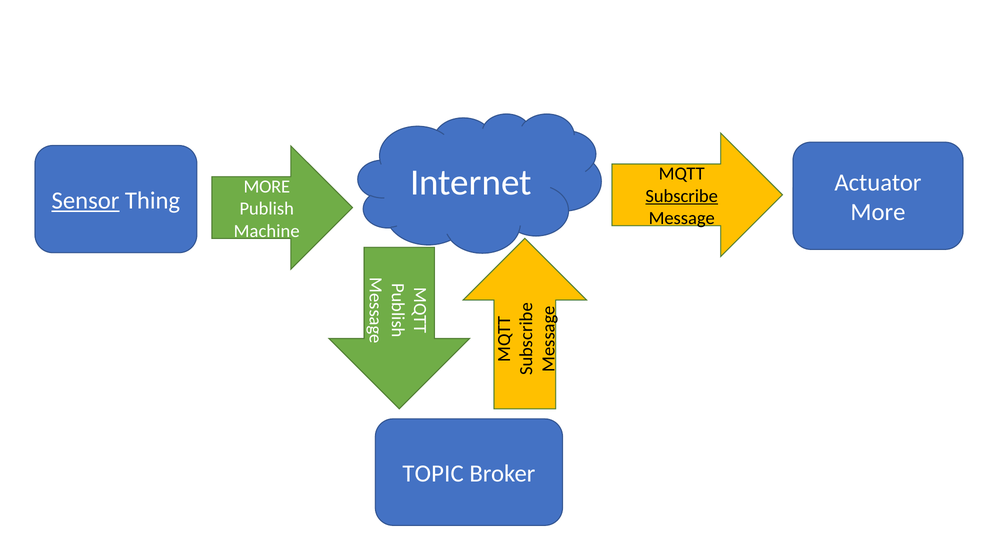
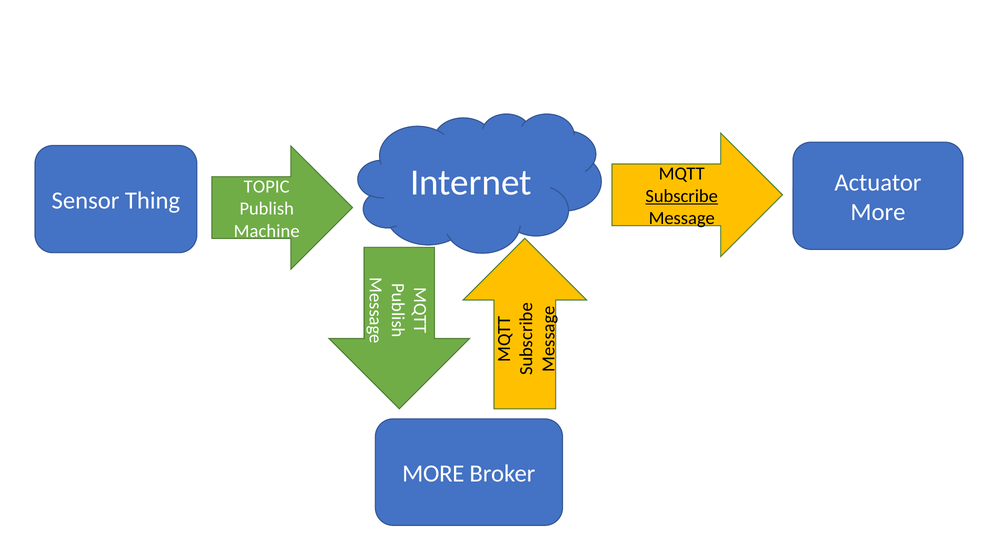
MORE at (267, 187): MORE -> TOPIC
Sensor underline: present -> none
TOPIC at (433, 474): TOPIC -> MORE
